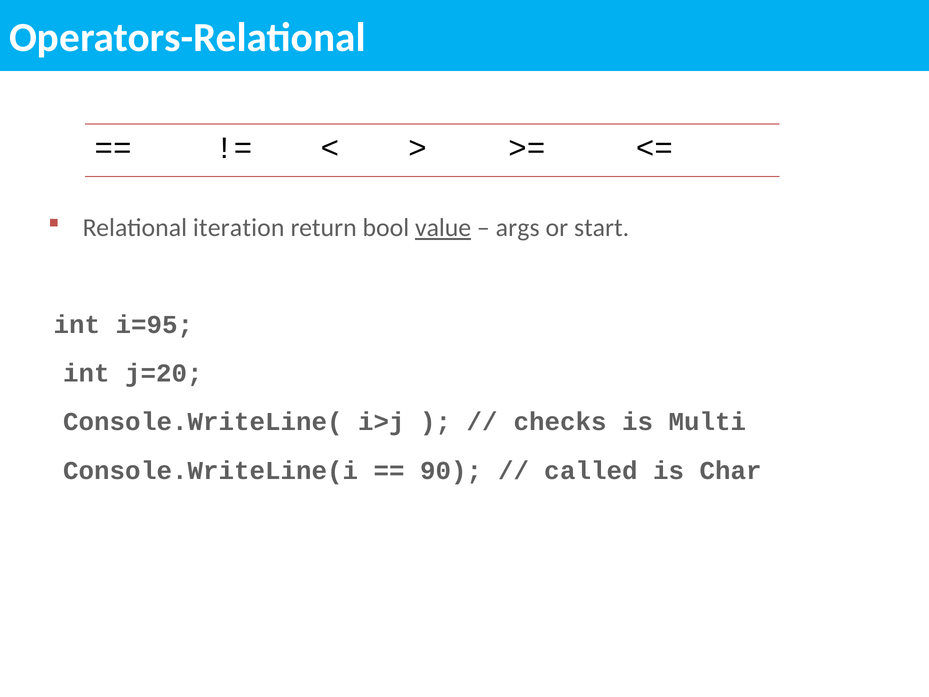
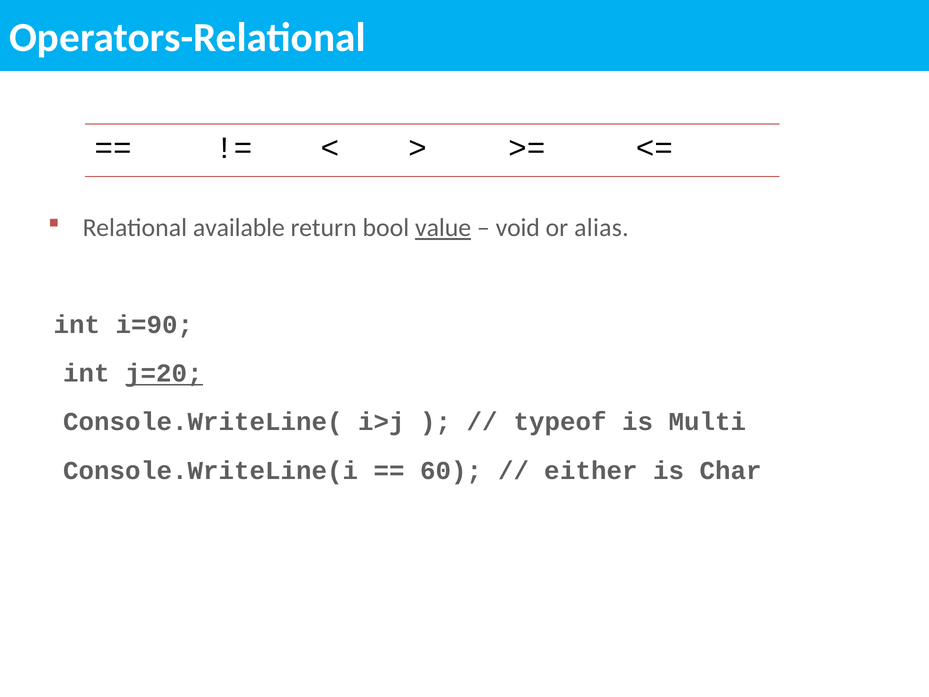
iteration: iteration -> available
args: args -> void
start: start -> alias
i=95: i=95 -> i=90
j=20 underline: none -> present
checks: checks -> typeof
90: 90 -> 60
called: called -> either
